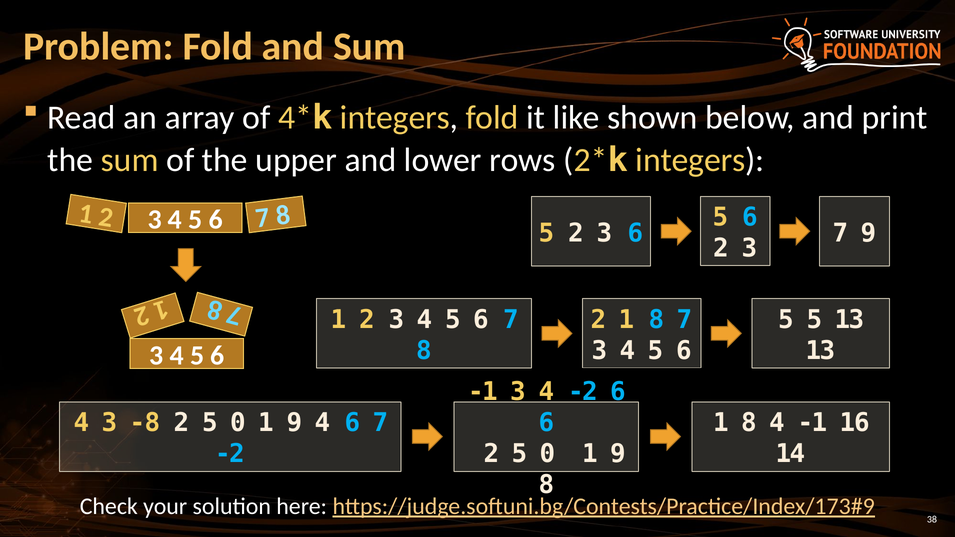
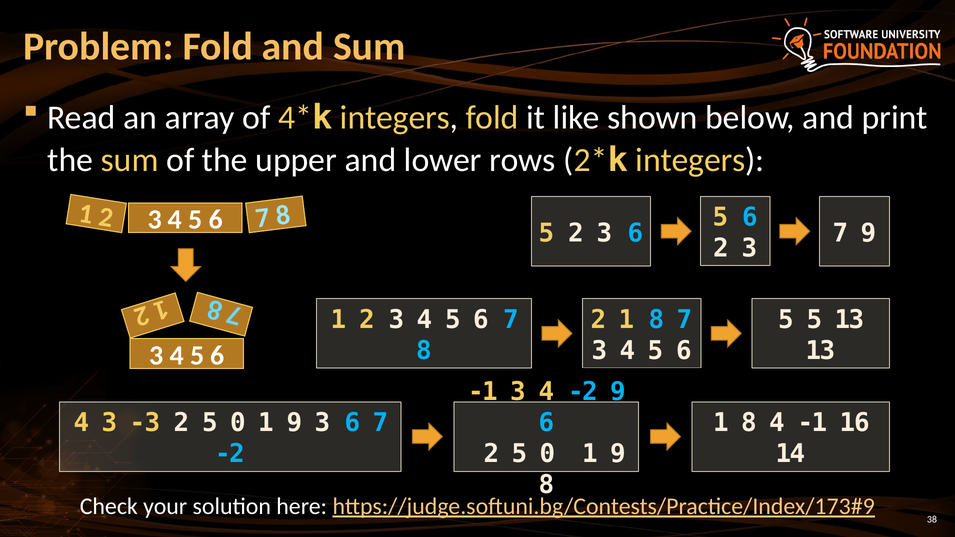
-2 6: 6 -> 9
-8: -8 -> -3
1 9 4: 4 -> 3
